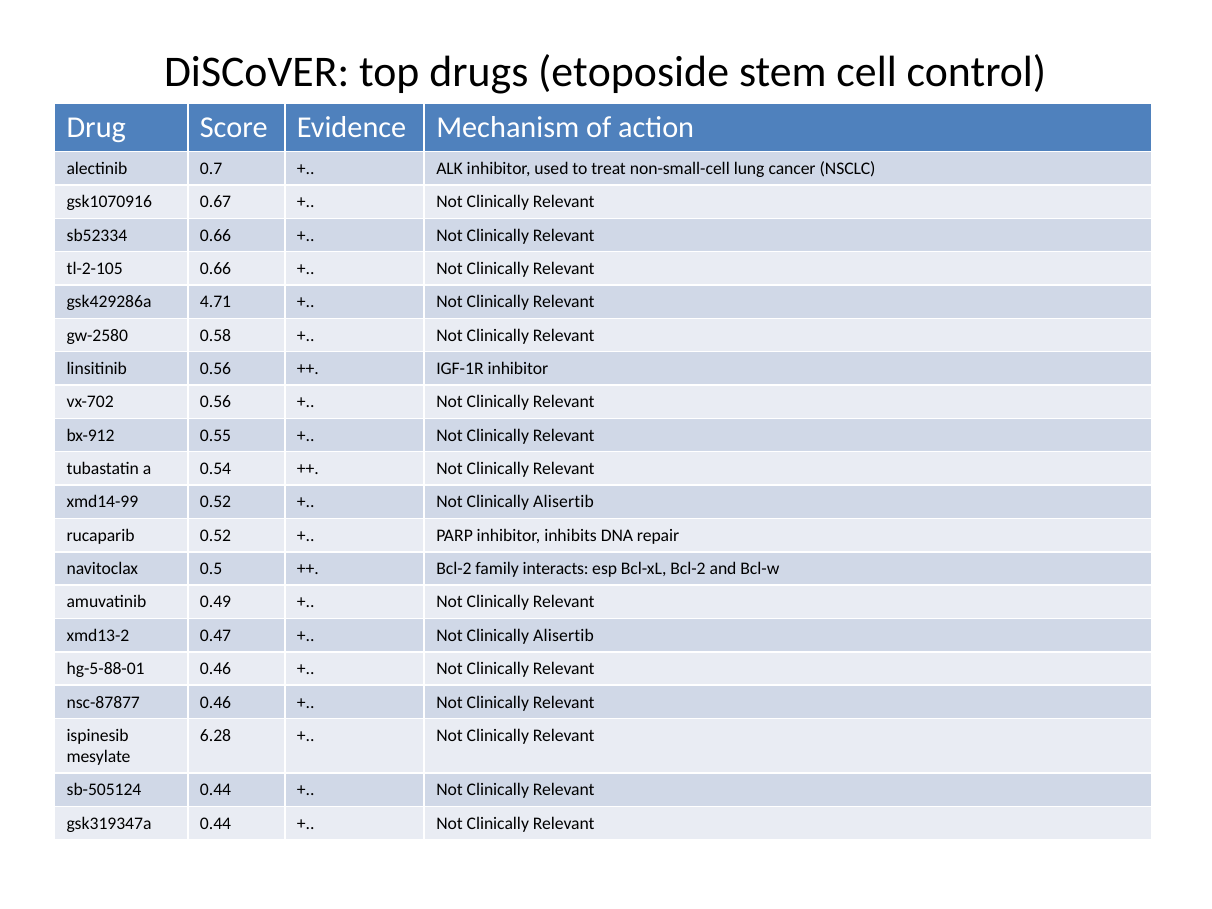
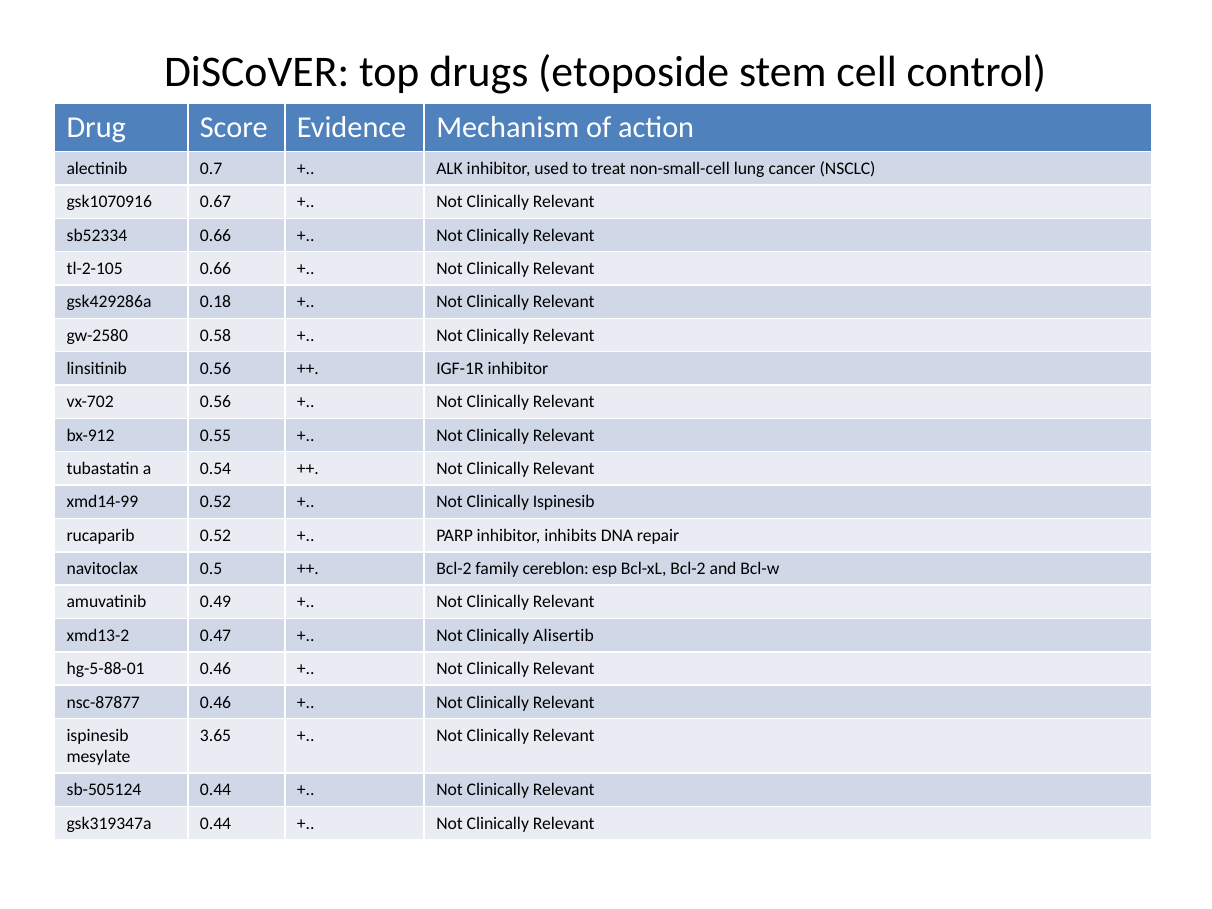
4.71: 4.71 -> 0.18
Alisertib at (564, 502): Alisertib -> Ispinesib
interacts: interacts -> cereblon
6.28: 6.28 -> 3.65
